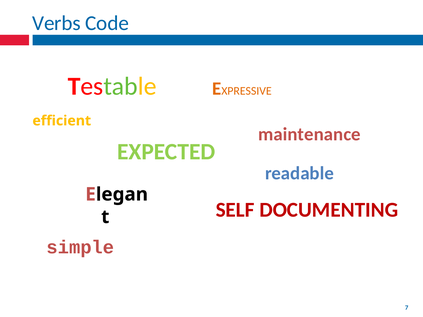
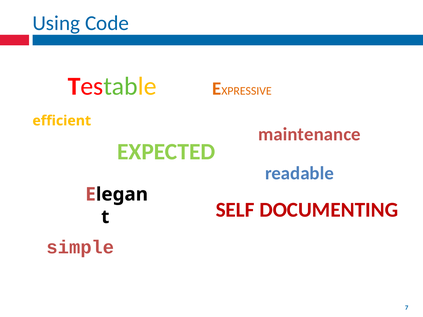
Verbs: Verbs -> Using
